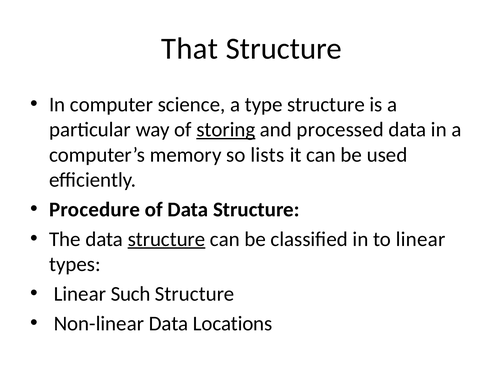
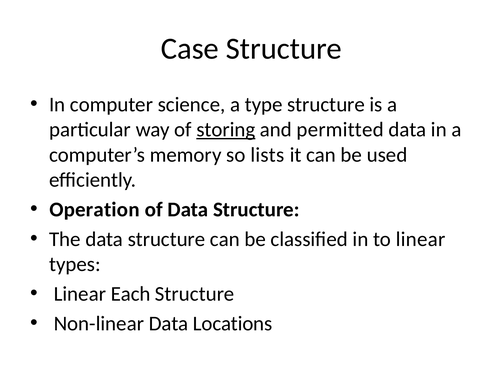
That: That -> Case
processed: processed -> permitted
Procedure: Procedure -> Operation
structure at (166, 239) underline: present -> none
Such: Such -> Each
